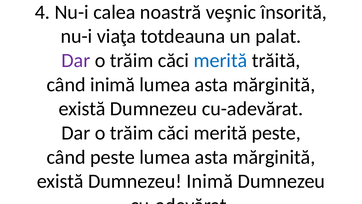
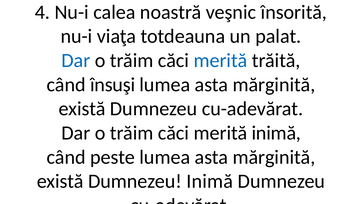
Dar at (76, 60) colour: purple -> blue
când inimă: inimă -> însuşi
merită peste: peste -> inimă
